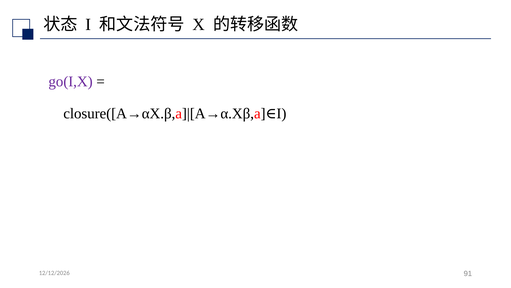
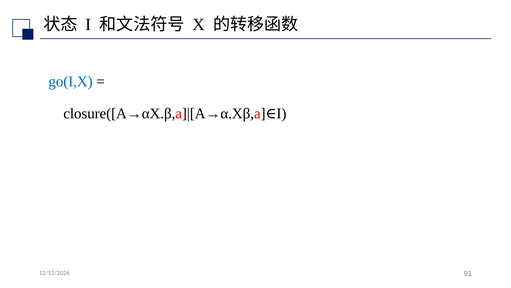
go(I,X colour: purple -> blue
